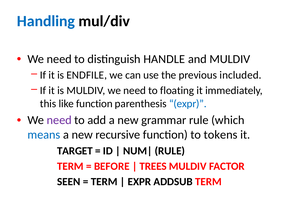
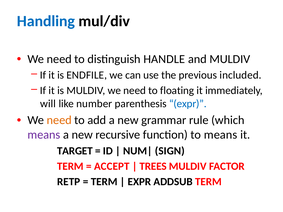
this: this -> will
like function: function -> number
need at (59, 120) colour: purple -> orange
means at (44, 135) colour: blue -> purple
to tokens: tokens -> means
RULE at (170, 151): RULE -> SIGN
BEFORE: BEFORE -> ACCEPT
SEEN: SEEN -> RETP
